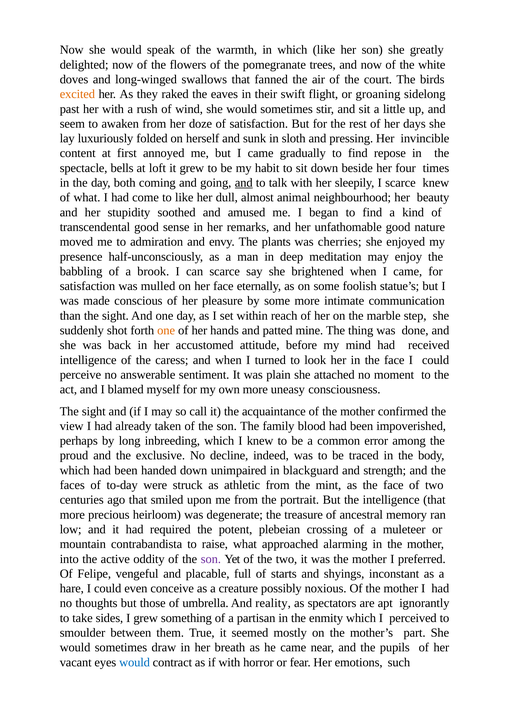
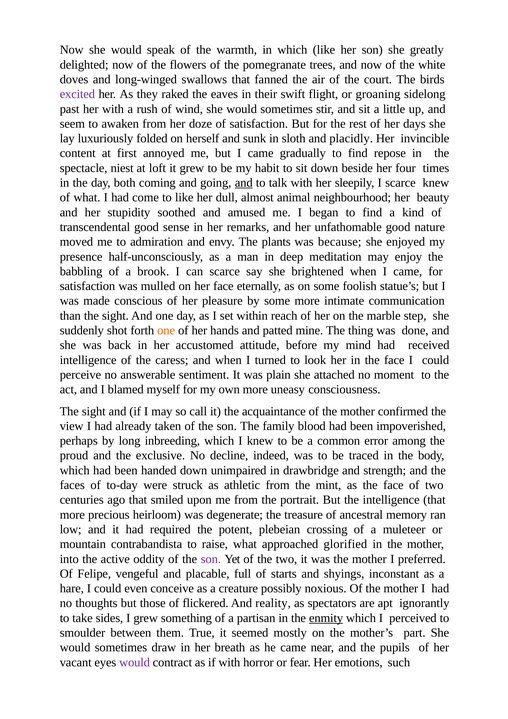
excited colour: orange -> purple
pressing: pressing -> placidly
bells: bells -> niest
cherries: cherries -> because
blackguard: blackguard -> drawbridge
alarming: alarming -> glorified
umbrella: umbrella -> flickered
enmity underline: none -> present
would at (135, 662) colour: blue -> purple
